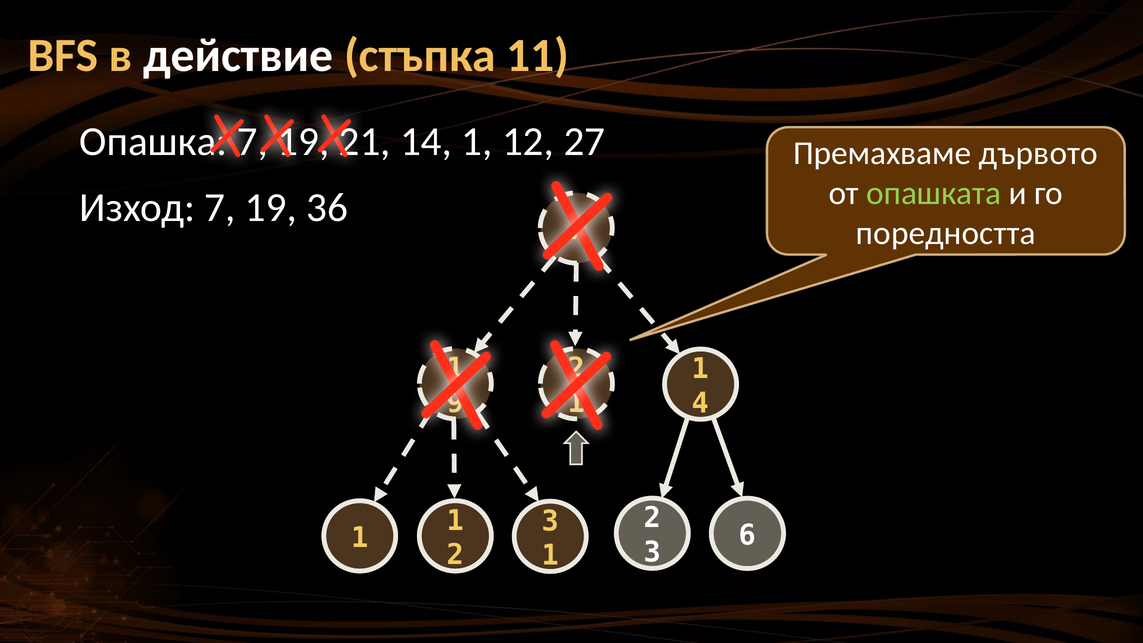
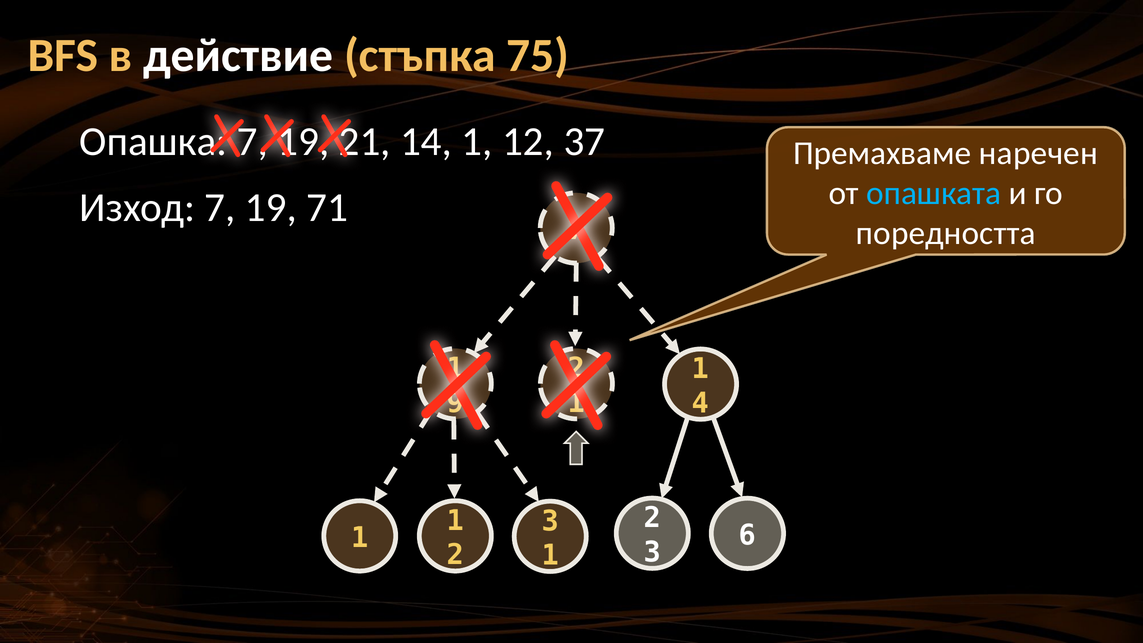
11: 11 -> 75
27: 27 -> 37
дървото: дървото -> наречен
опашката colour: light green -> light blue
36: 36 -> 71
